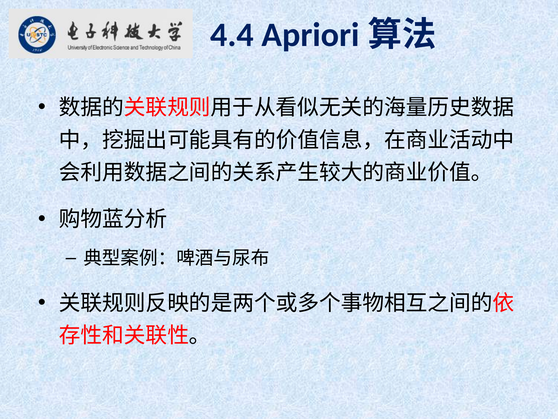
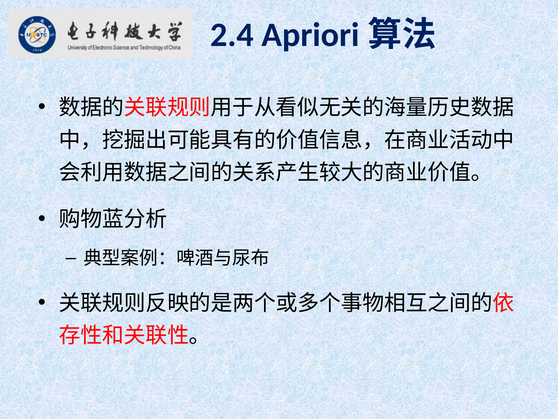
4.4: 4.4 -> 2.4
